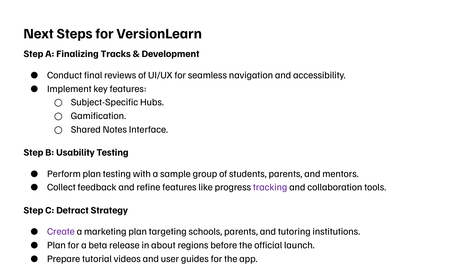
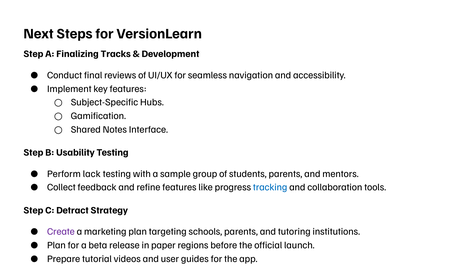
Perform plan: plan -> lack
tracking colour: purple -> blue
about: about -> paper
